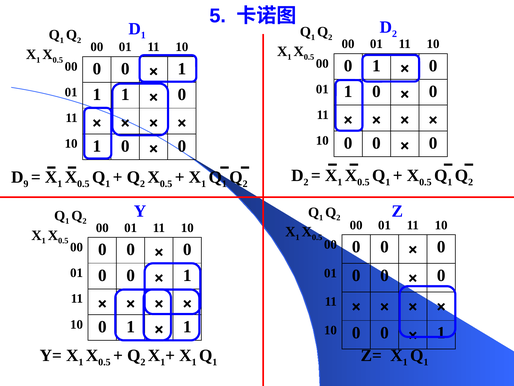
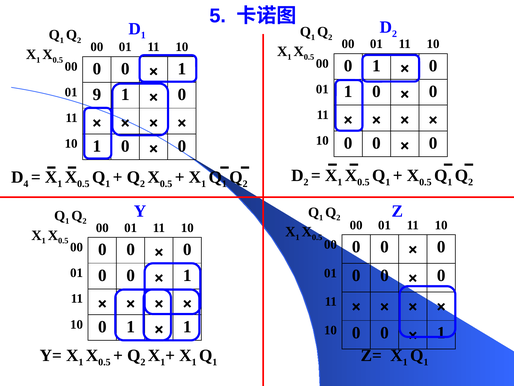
1 at (97, 94): 1 -> 9
9: 9 -> 4
